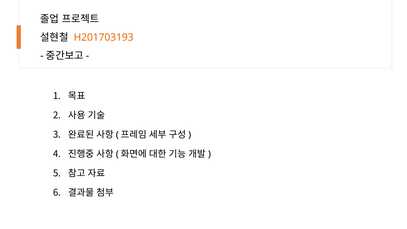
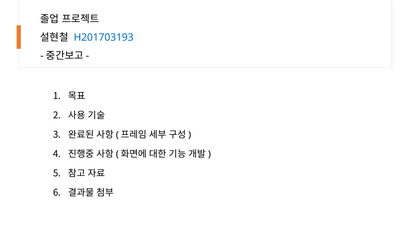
H201703193 colour: orange -> blue
